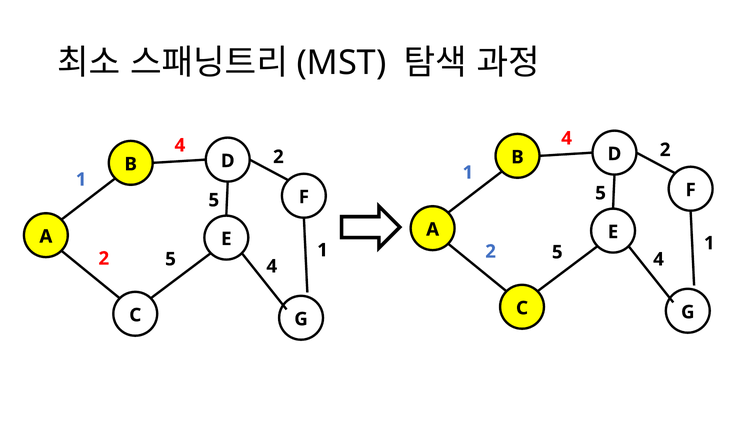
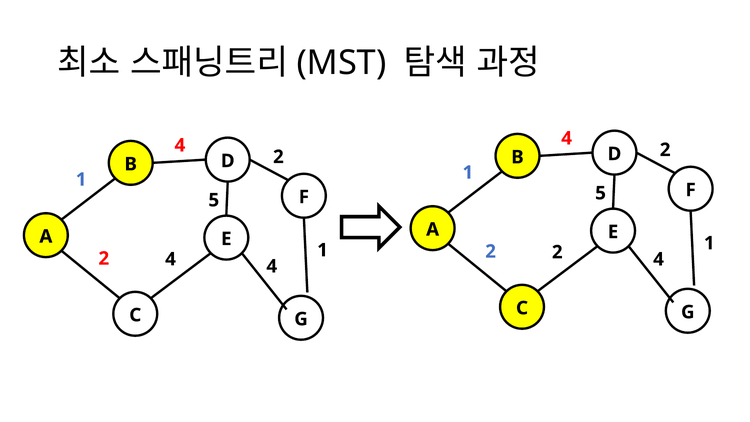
5 at (557, 252): 5 -> 2
5 at (171, 259): 5 -> 4
